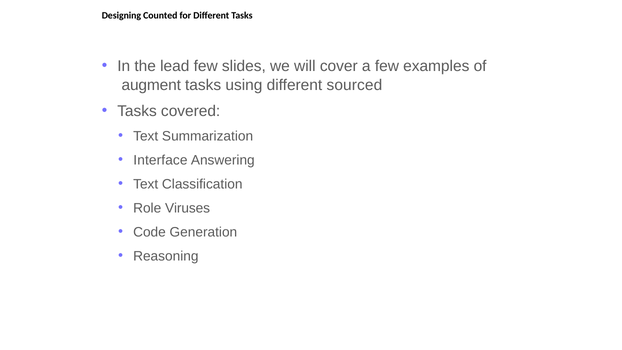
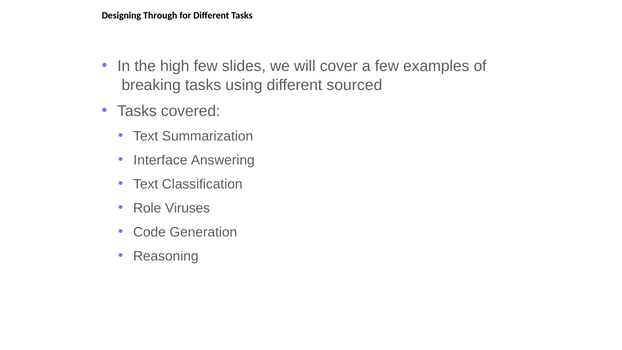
Counted: Counted -> Through
lead: lead -> high
augment: augment -> breaking
